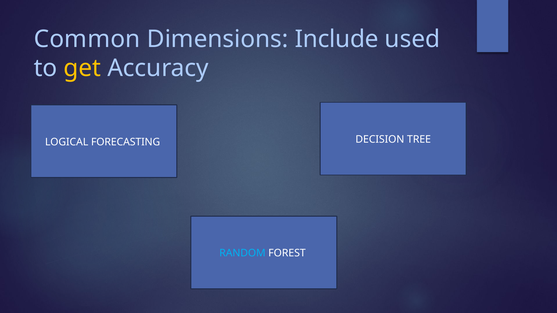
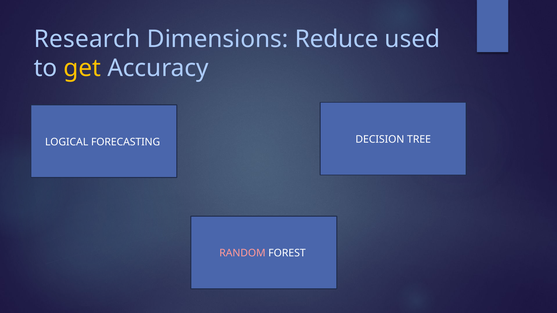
Common: Common -> Research
Include: Include -> Reduce
RANDOM colour: light blue -> pink
